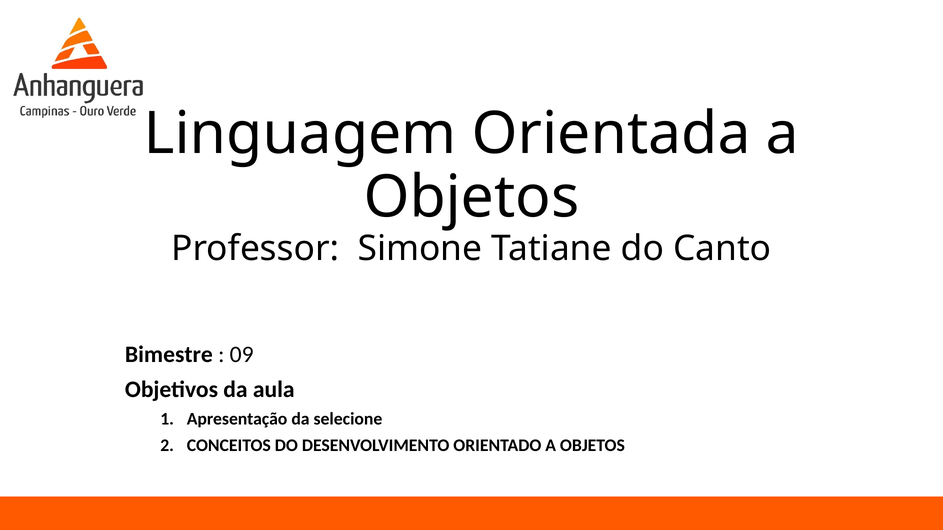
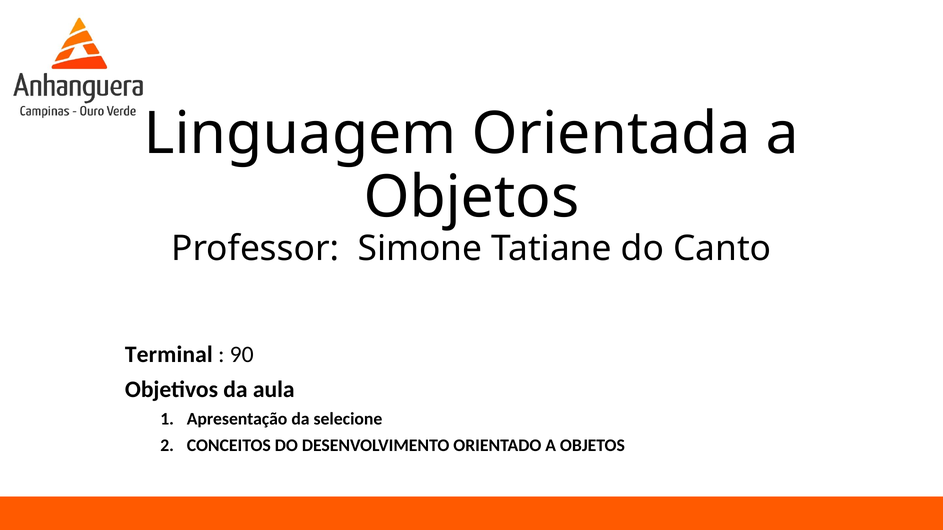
Bimestre: Bimestre -> Terminal
09: 09 -> 90
